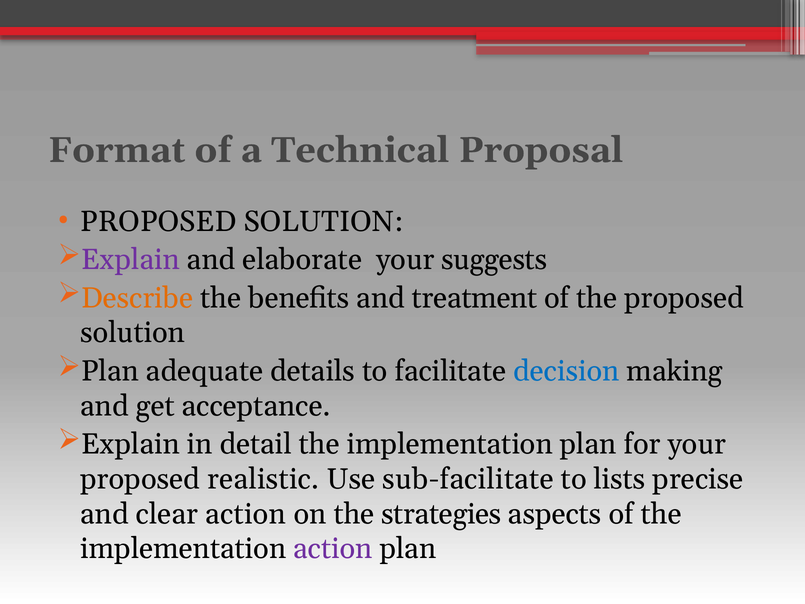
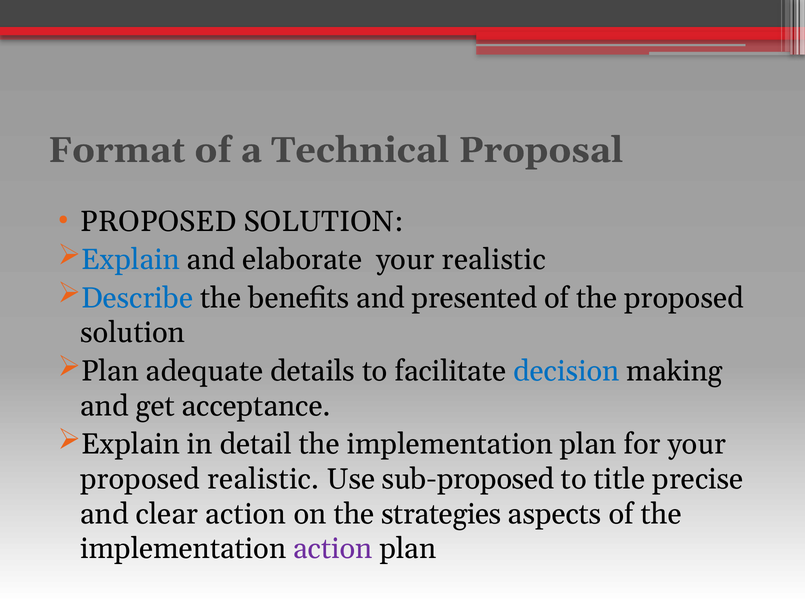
Explain at (130, 260) colour: purple -> blue
your suggests: suggests -> realistic
Describe colour: orange -> blue
treatment: treatment -> presented
sub-facilitate: sub-facilitate -> sub-proposed
lists: lists -> title
